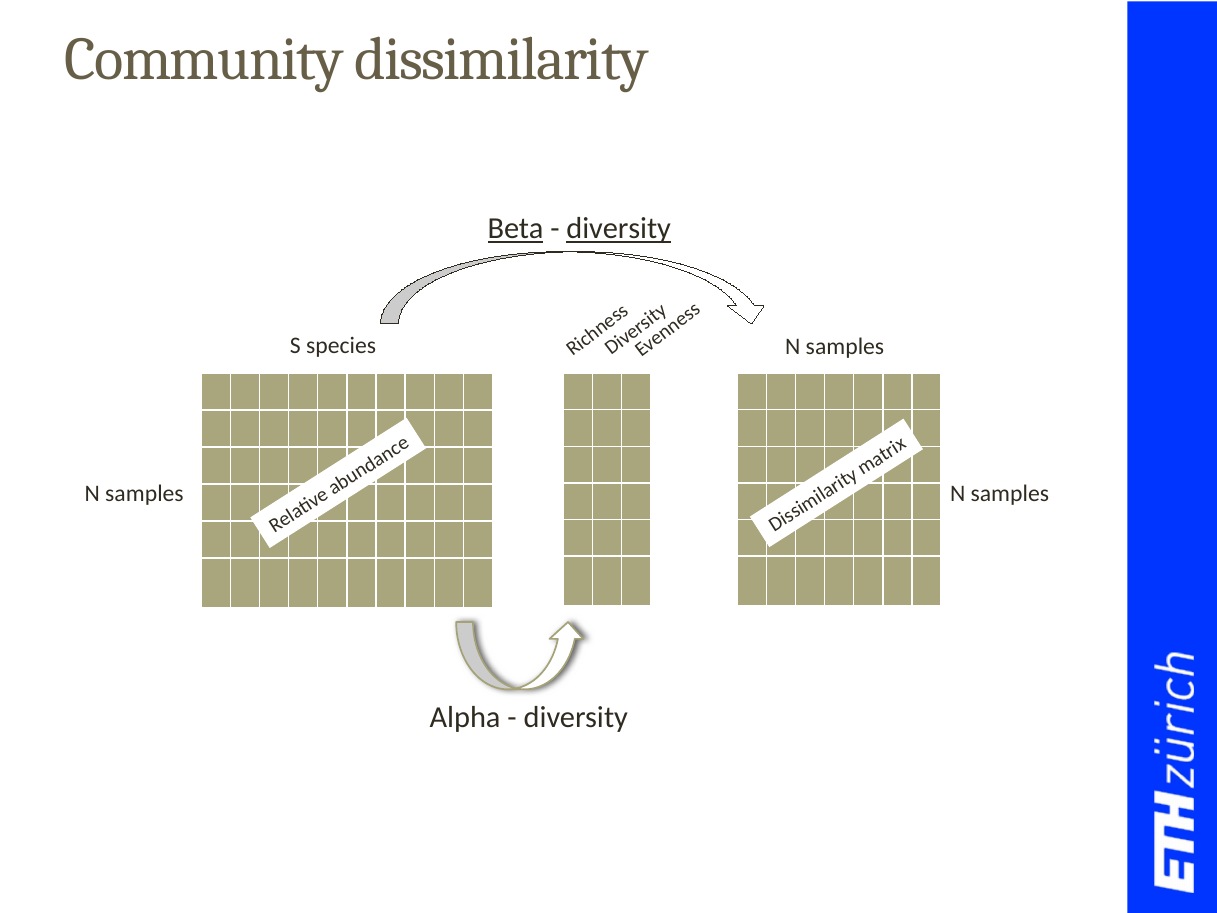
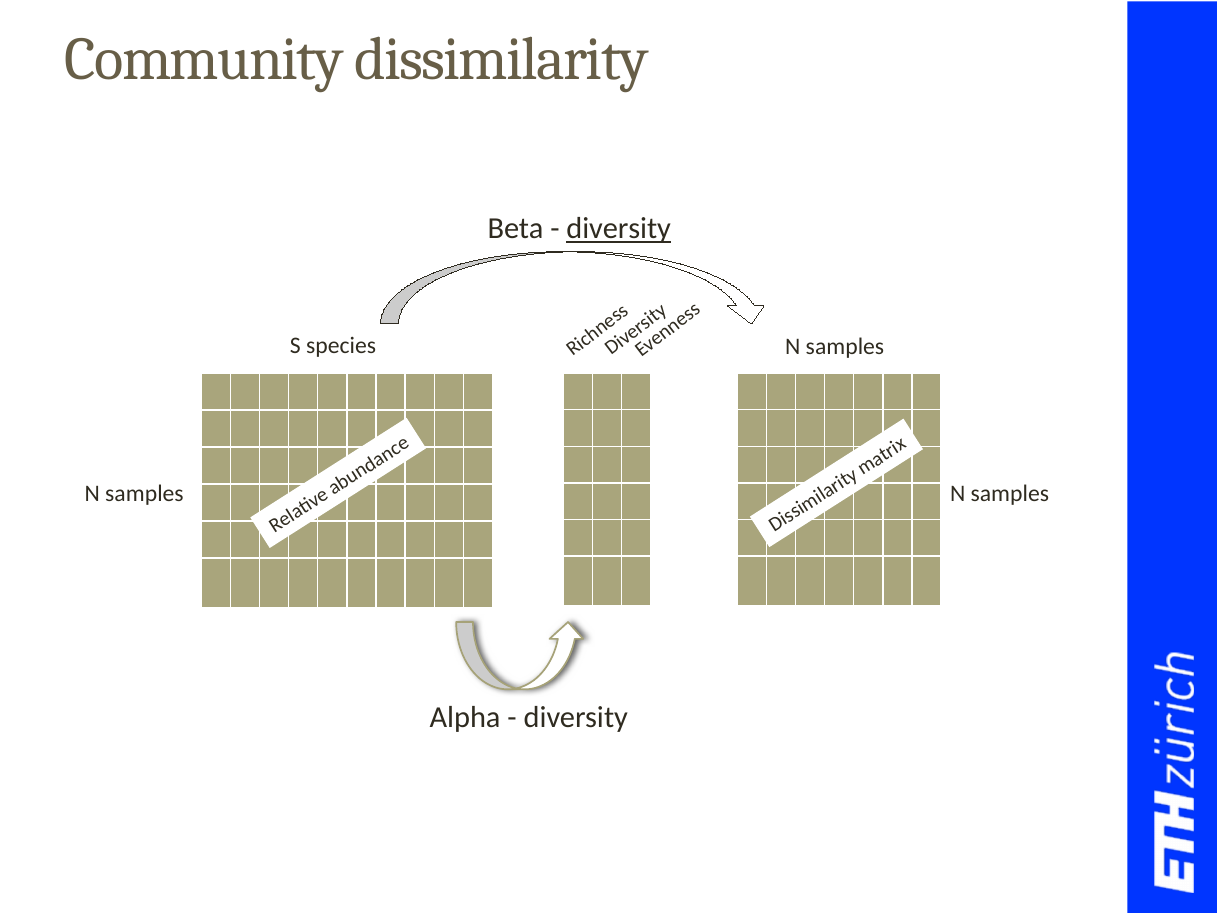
Beta underline: present -> none
